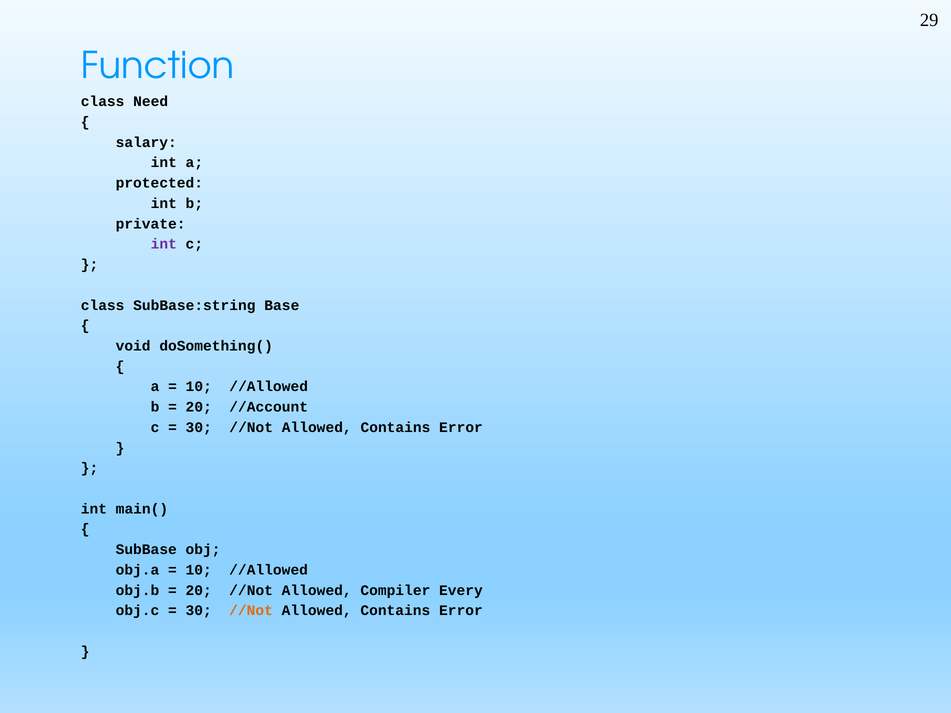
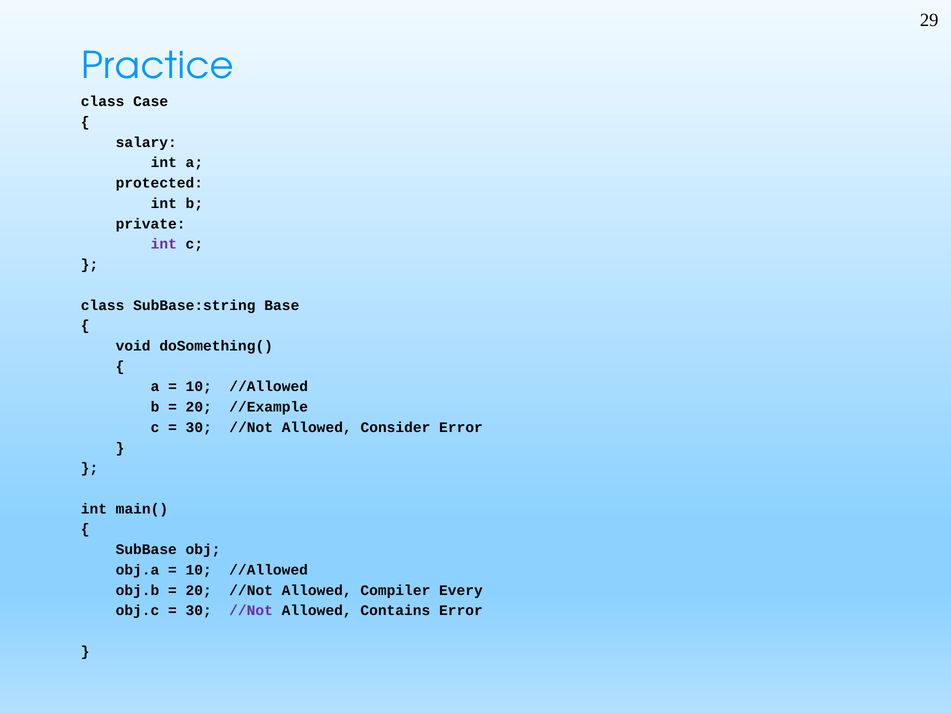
Function: Function -> Practice
Need: Need -> Case
//Account: //Account -> //Example
Contains at (395, 428): Contains -> Consider
//Not at (251, 611) colour: orange -> purple
